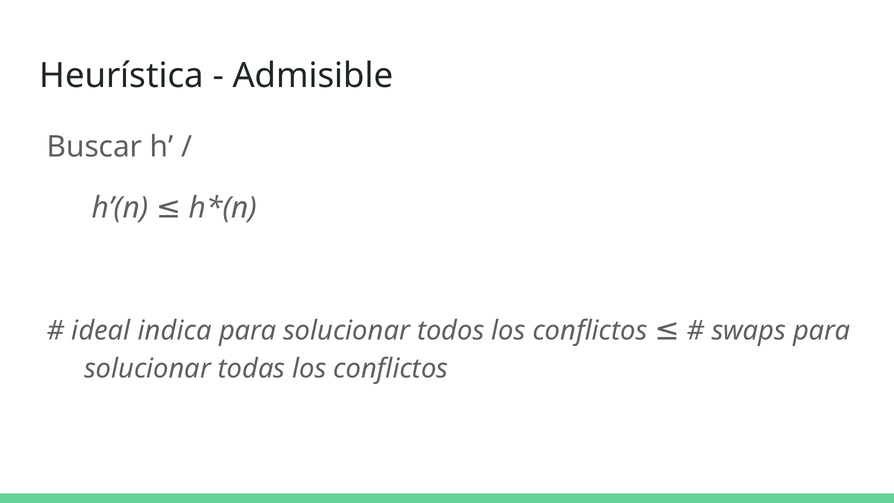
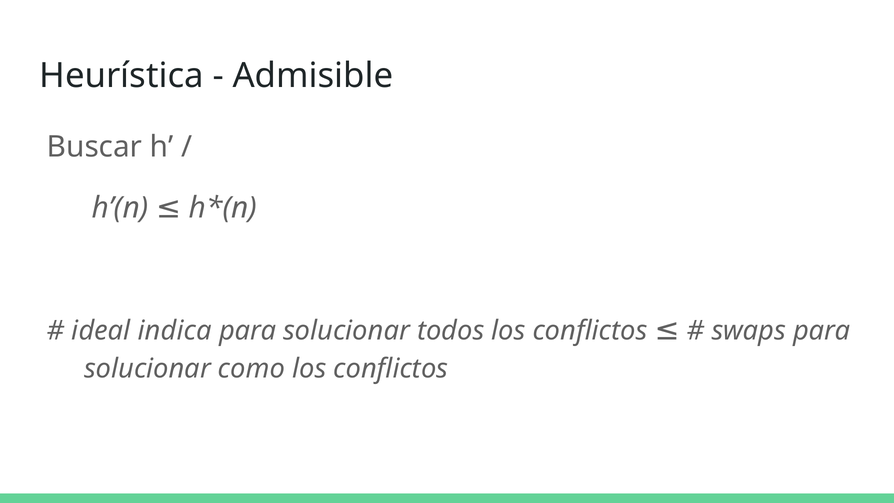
todas: todas -> como
